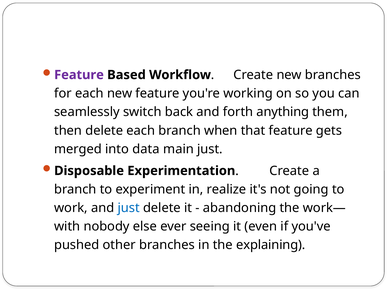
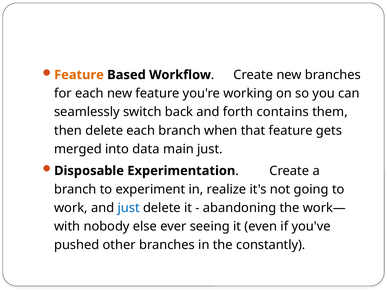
Feature at (79, 75) colour: purple -> orange
anything: anything -> contains
explaining: explaining -> constantly
